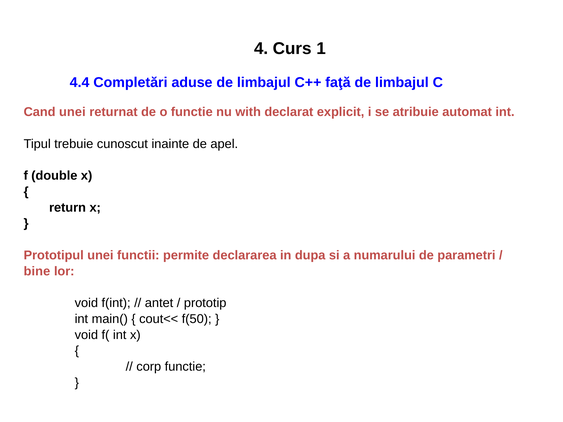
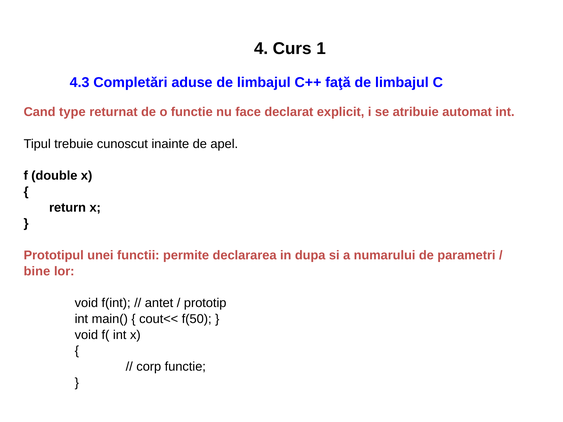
4.4: 4.4 -> 4.3
Cand unei: unei -> type
with: with -> face
